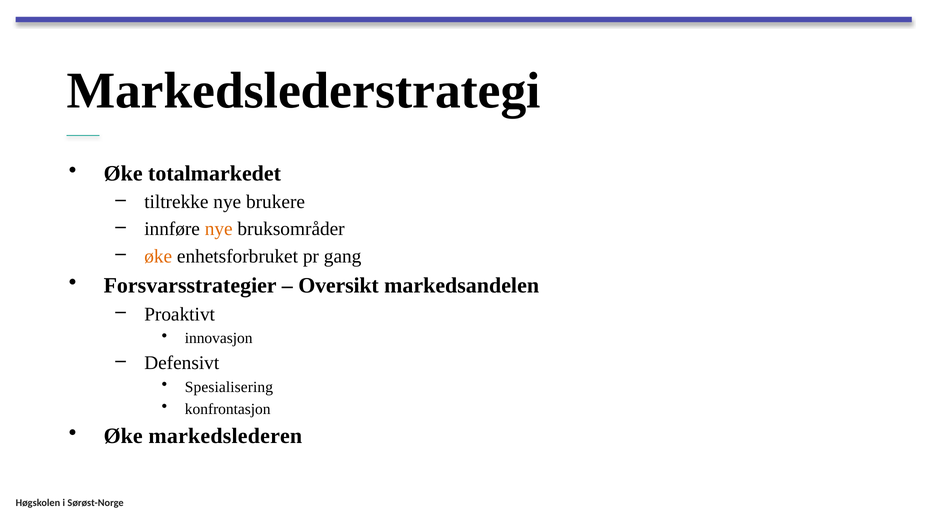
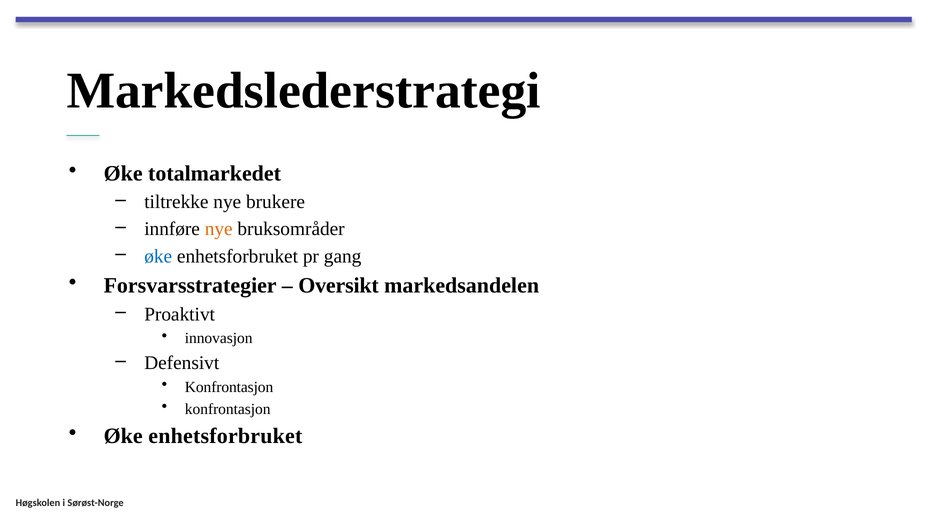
øke at (158, 256) colour: orange -> blue
Spesialisering at (229, 387): Spesialisering -> Konfrontasjon
markedslederen at (225, 436): markedslederen -> enhetsforbruket
